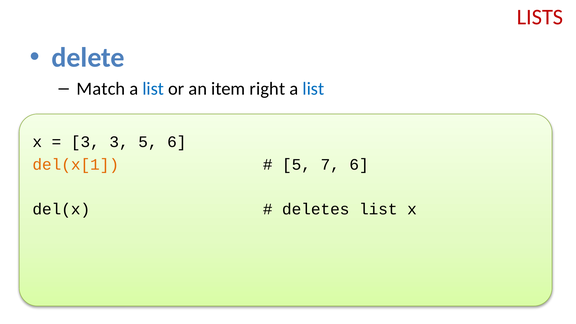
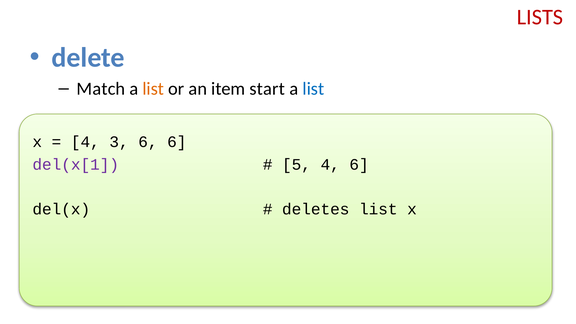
list at (153, 89) colour: blue -> orange
right: right -> start
3 at (85, 142): 3 -> 4
3 5: 5 -> 6
del(x[1 colour: orange -> purple
5 7: 7 -> 4
